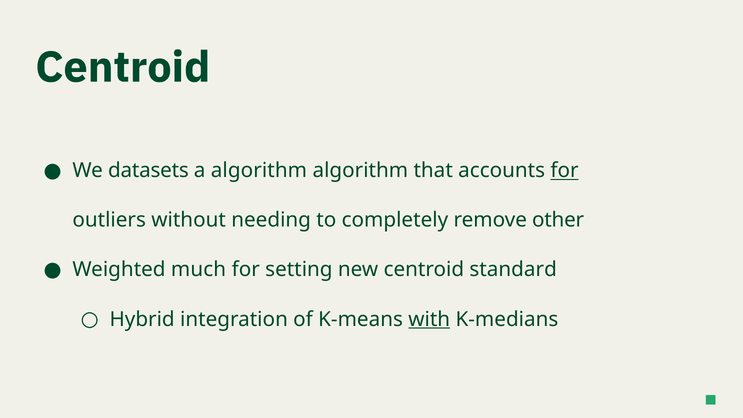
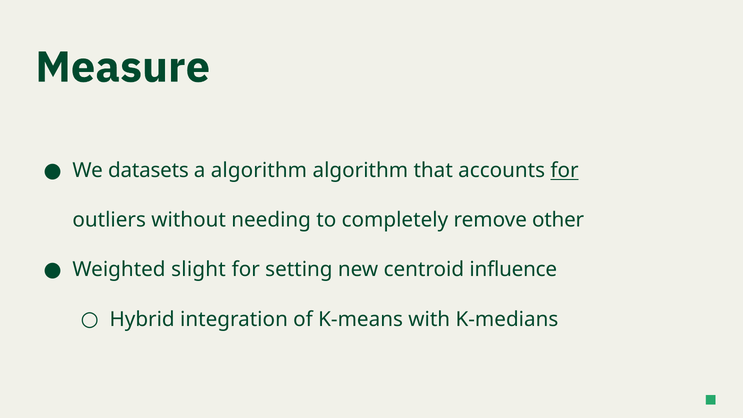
Centroid at (123, 67): Centroid -> Measure
much: much -> slight
standard: standard -> influence
with underline: present -> none
